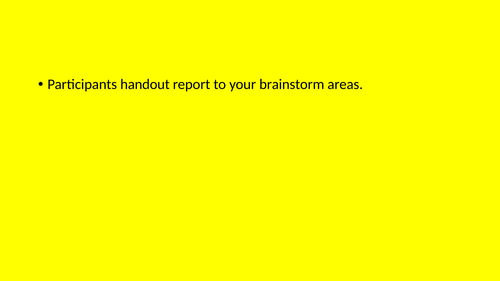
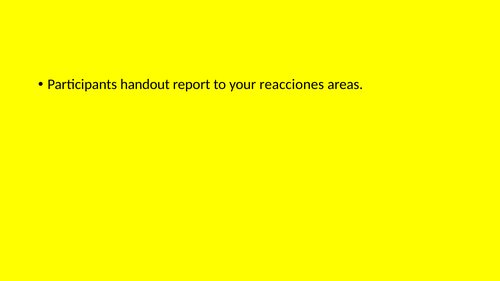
brainstorm: brainstorm -> reacciones
